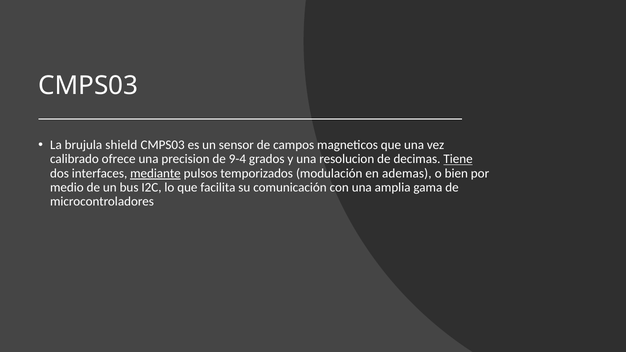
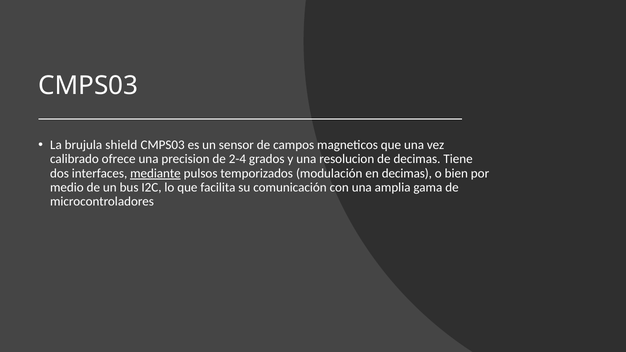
9-4: 9-4 -> 2-4
Tiene underline: present -> none
en ademas: ademas -> decimas
